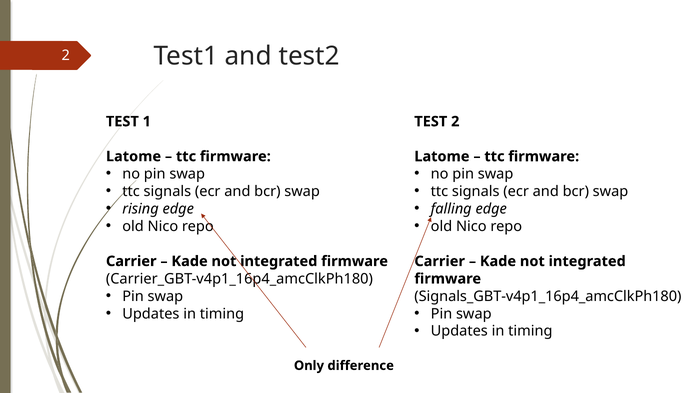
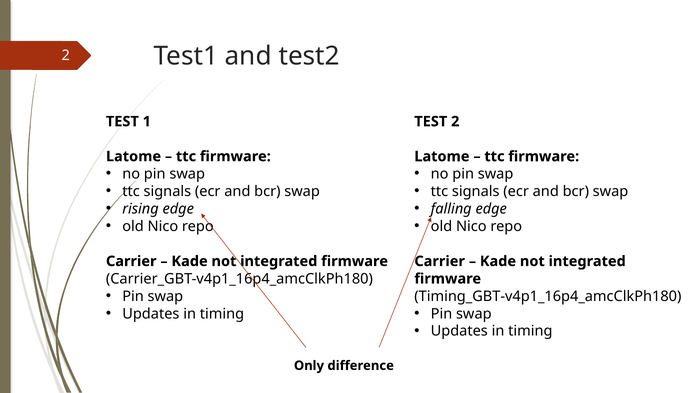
Signals_GBT-v4p1_16p4_amcClkPh180: Signals_GBT-v4p1_16p4_amcClkPh180 -> Timing_GBT-v4p1_16p4_amcClkPh180
